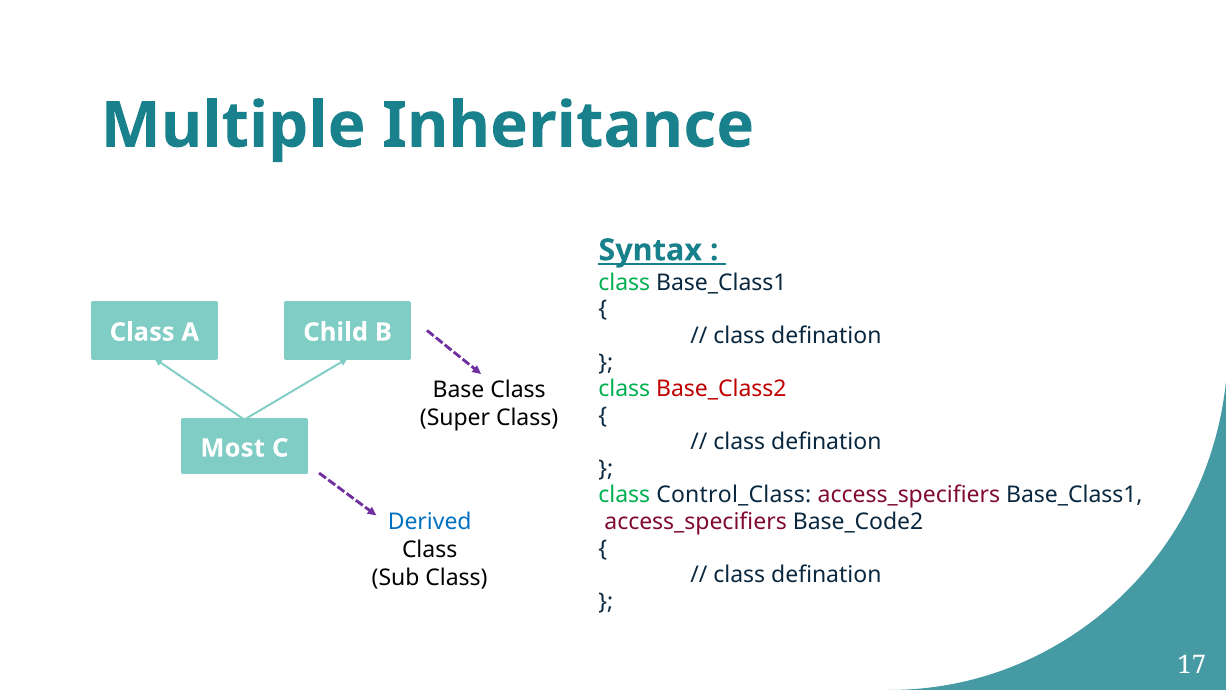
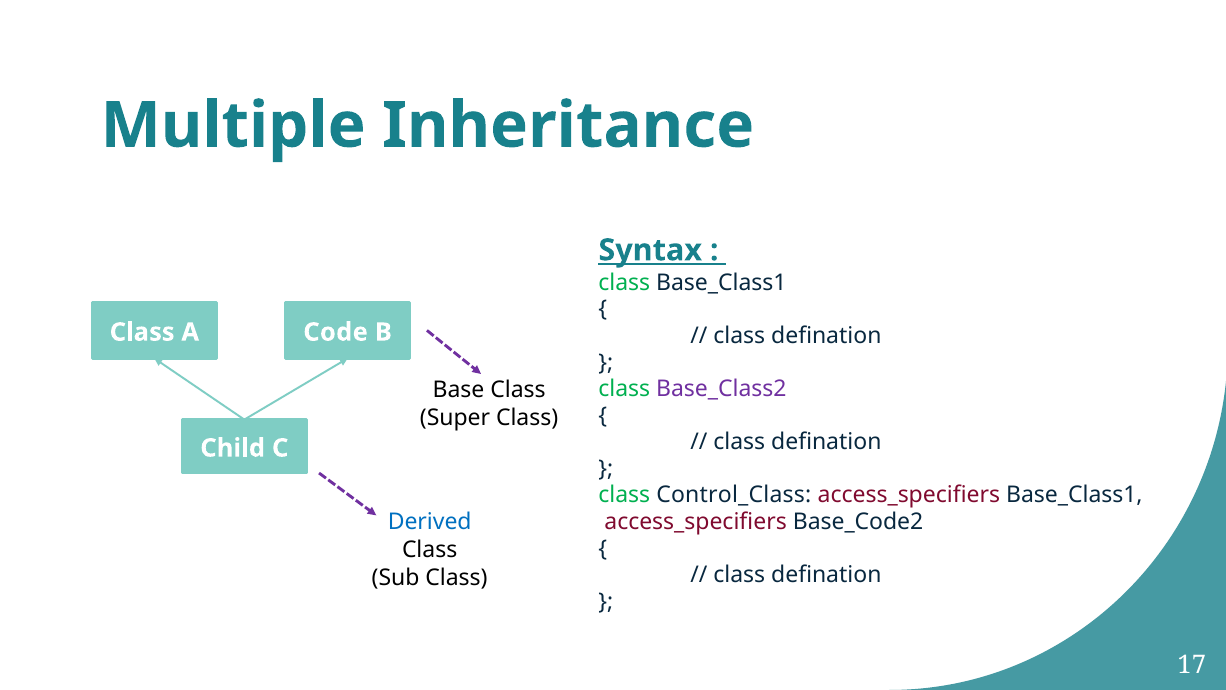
Child: Child -> Code
Base_Class2 colour: red -> purple
Most: Most -> Child
